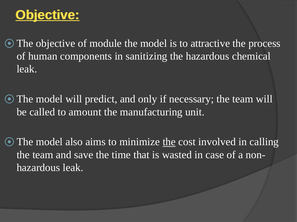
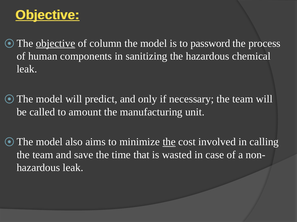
objective at (56, 44) underline: none -> present
module: module -> column
attractive: attractive -> password
